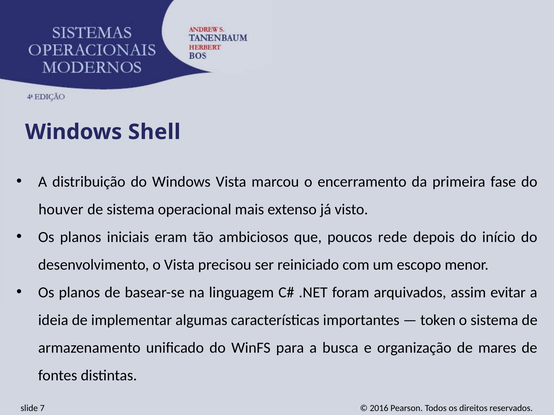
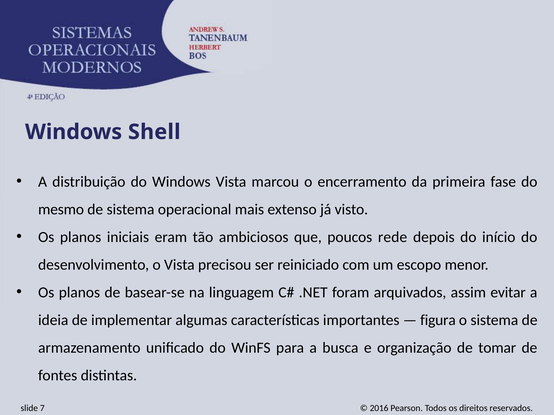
houver: houver -> mesmo
token: token -> figura
mares: mares -> tomar
